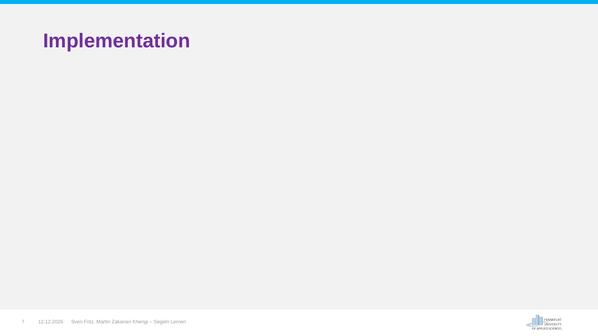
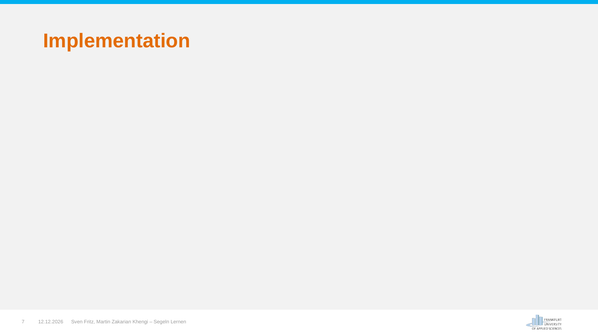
Implementation colour: purple -> orange
